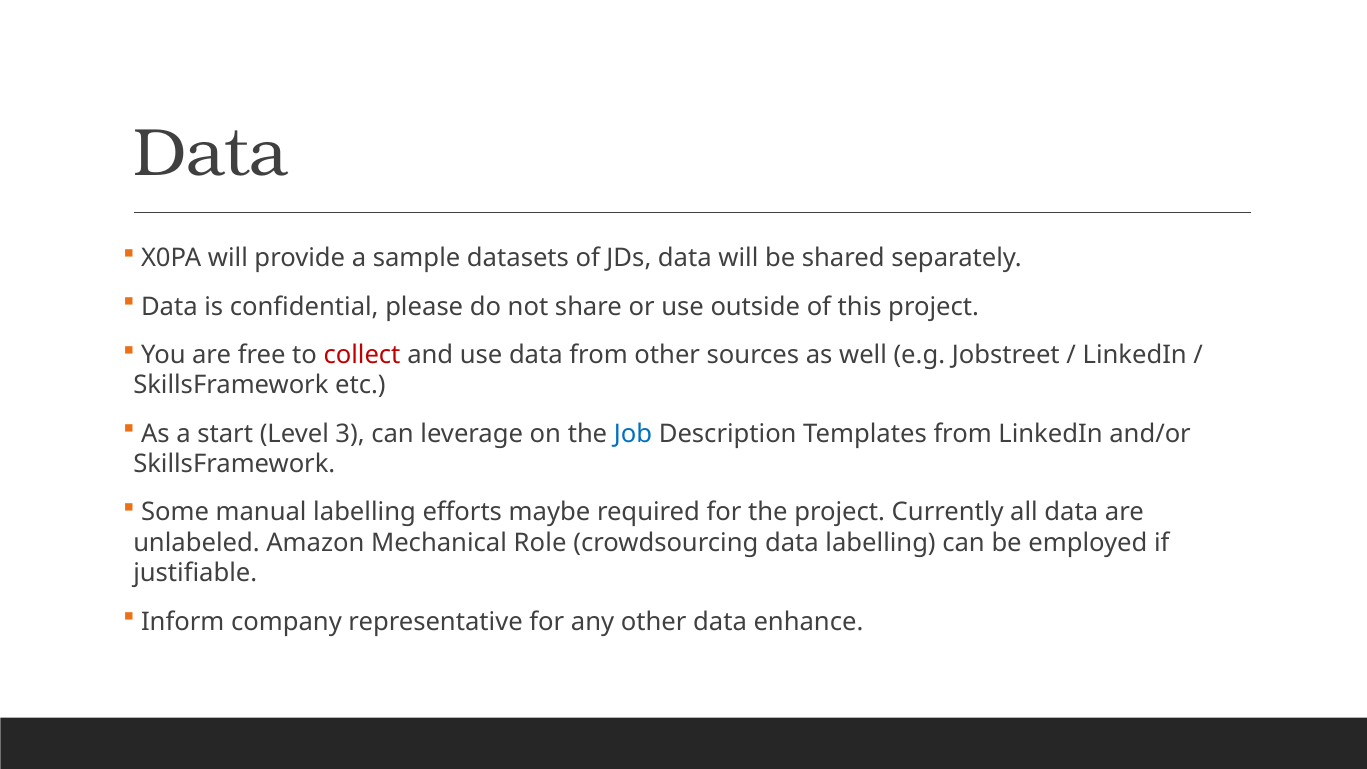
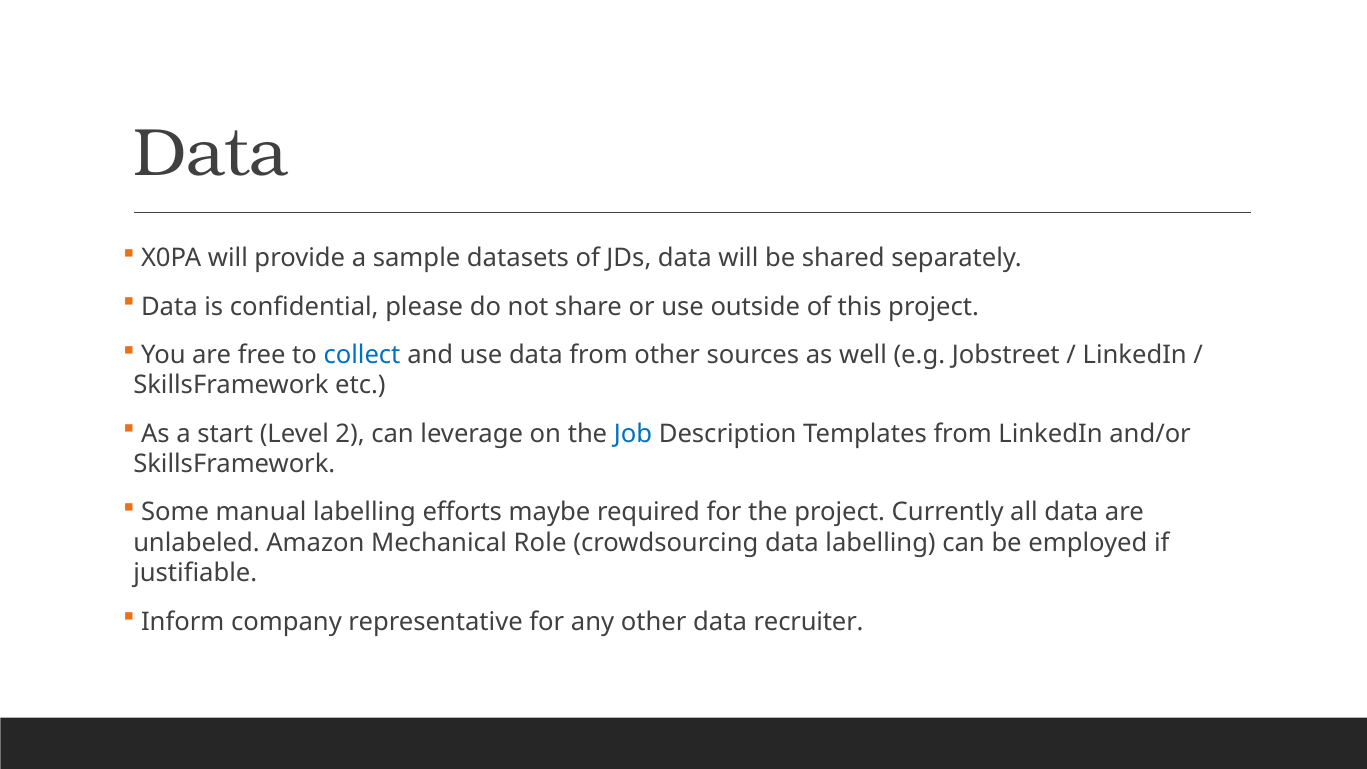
collect colour: red -> blue
3: 3 -> 2
enhance: enhance -> recruiter
